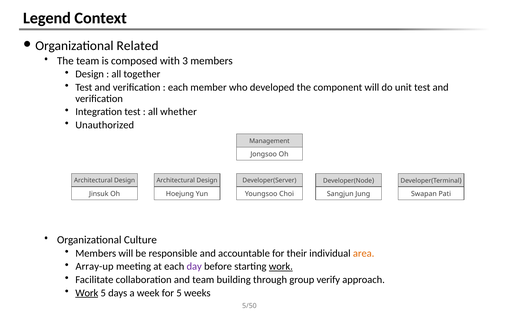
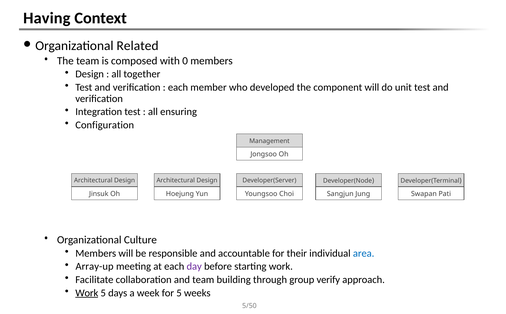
Legend: Legend -> Having
3: 3 -> 0
whether: whether -> ensuring
Unauthorized: Unauthorized -> Configuration
area colour: orange -> blue
work at (281, 267) underline: present -> none
